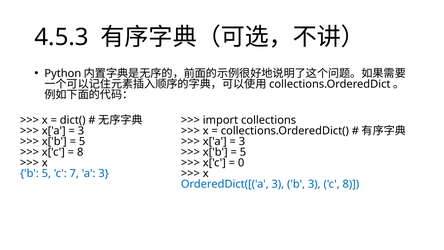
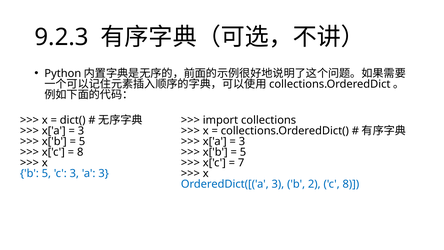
4.5.3: 4.5.3 -> 9.2.3
0: 0 -> 7
c 7: 7 -> 3
b 3: 3 -> 2
